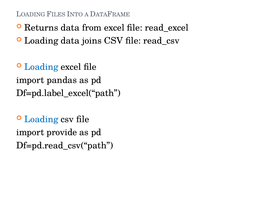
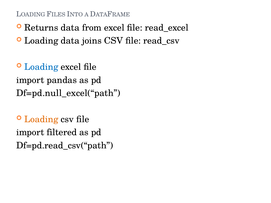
Df=pd.label_excel(“path: Df=pd.label_excel(“path -> Df=pd.null_excel(“path
Loading at (41, 119) colour: blue -> orange
provide: provide -> filtered
